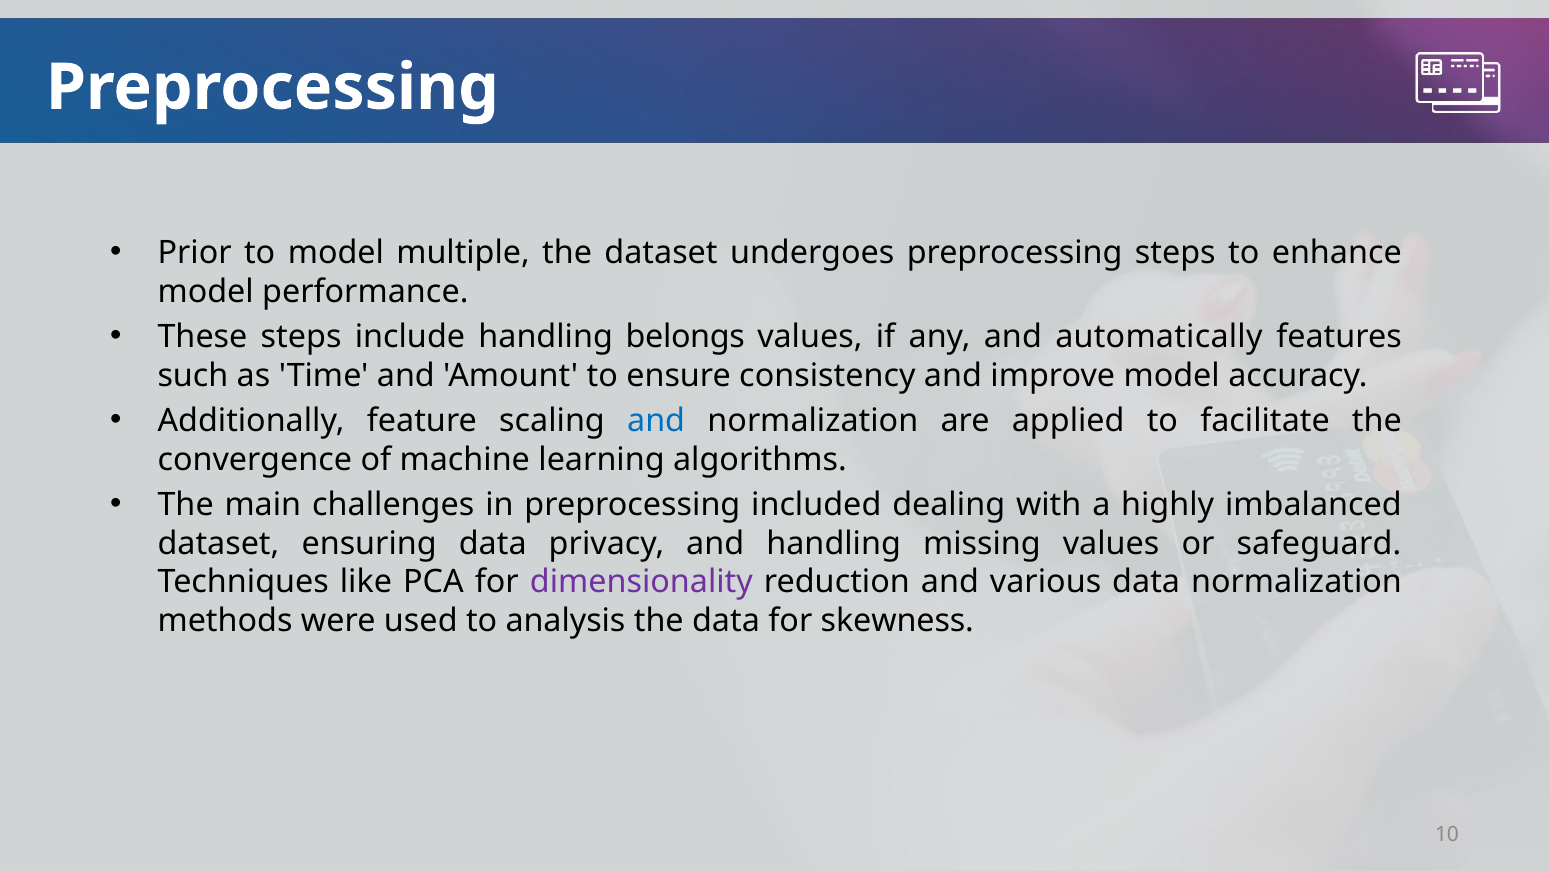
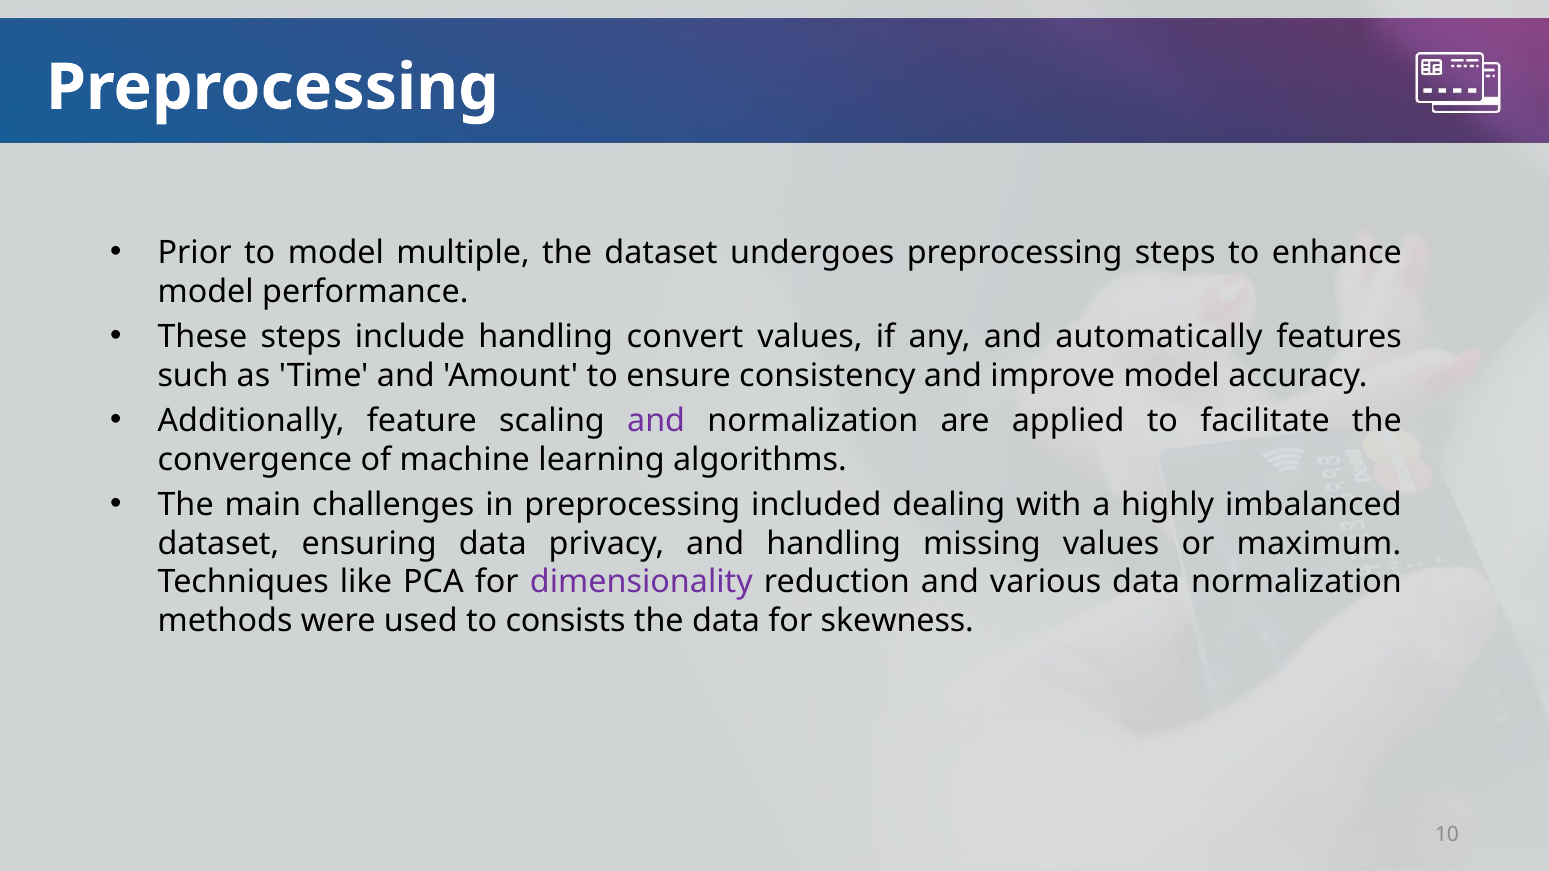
belongs: belongs -> convert
and at (656, 421) colour: blue -> purple
safeguard: safeguard -> maximum
analysis: analysis -> consists
